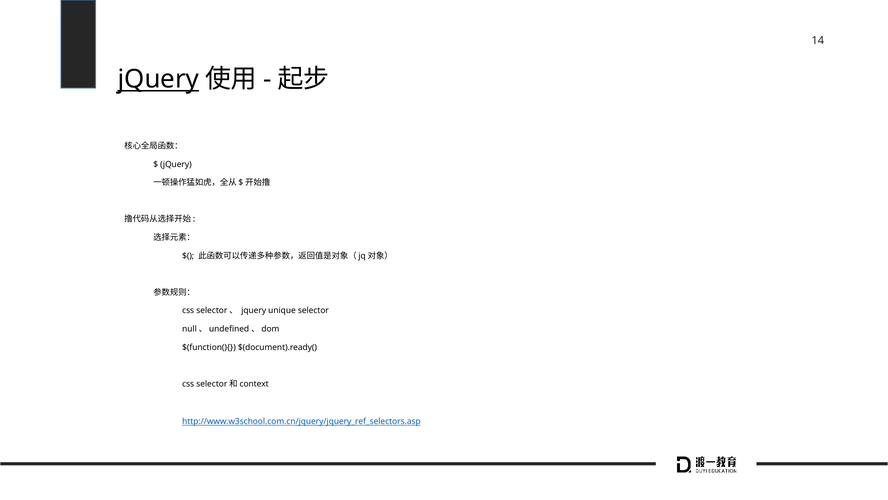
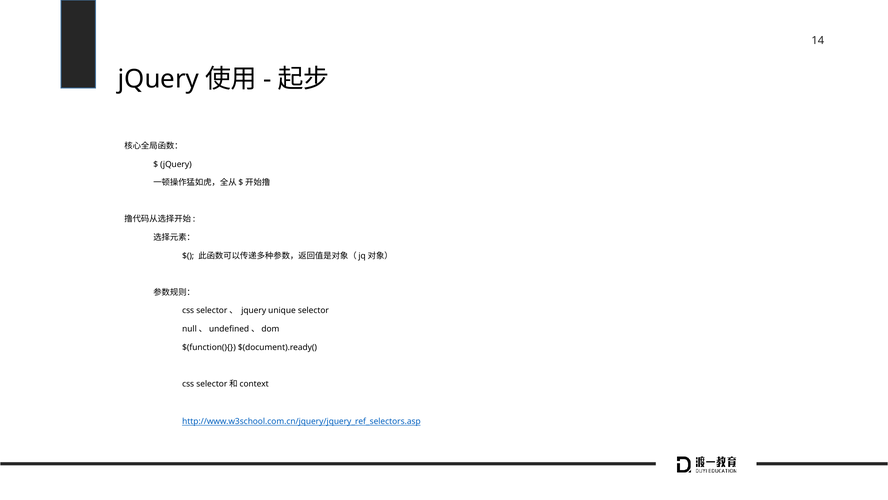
jQuery at (158, 79) underline: present -> none
